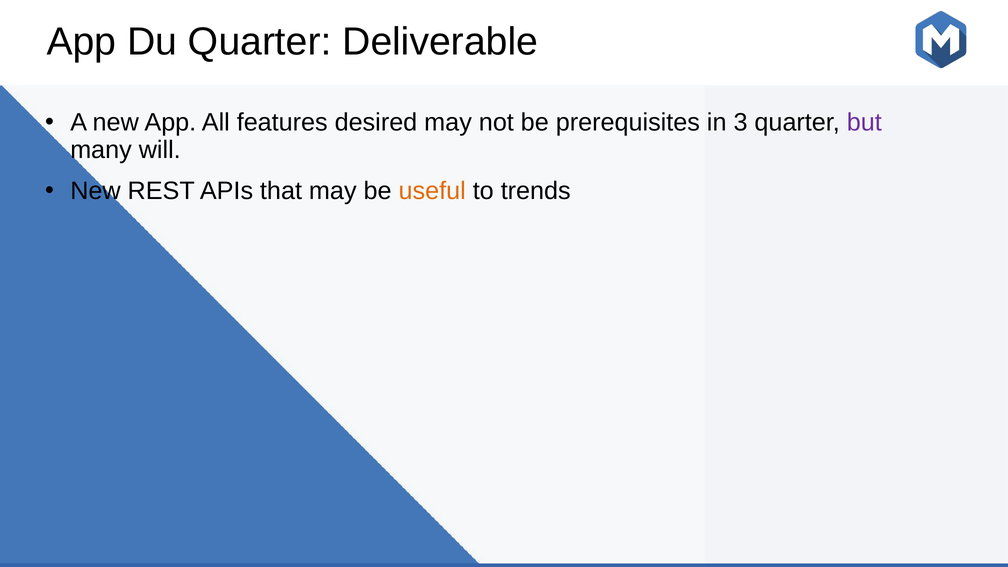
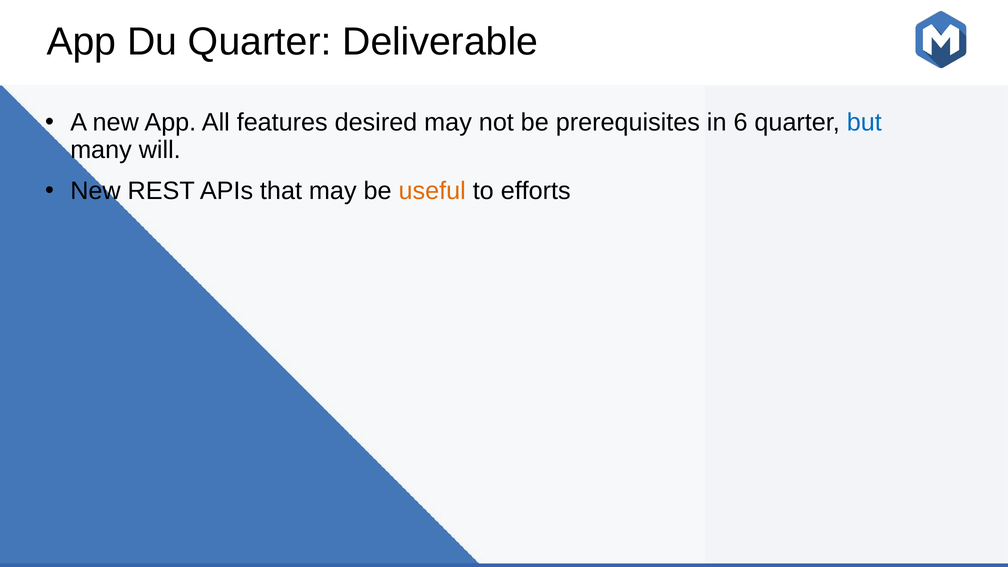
3: 3 -> 6
but colour: purple -> blue
trends: trends -> efforts
